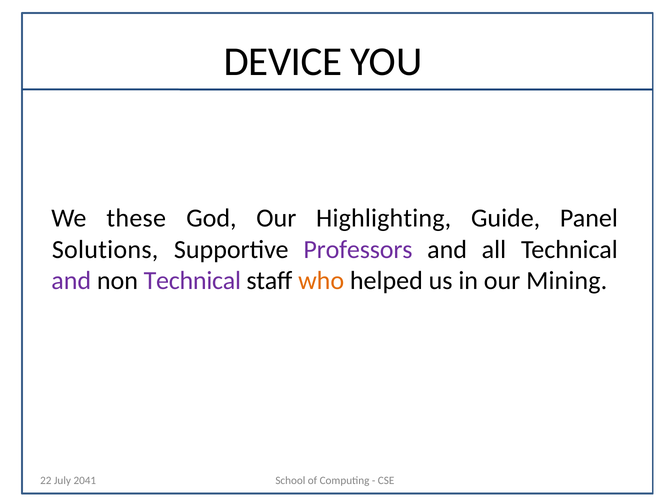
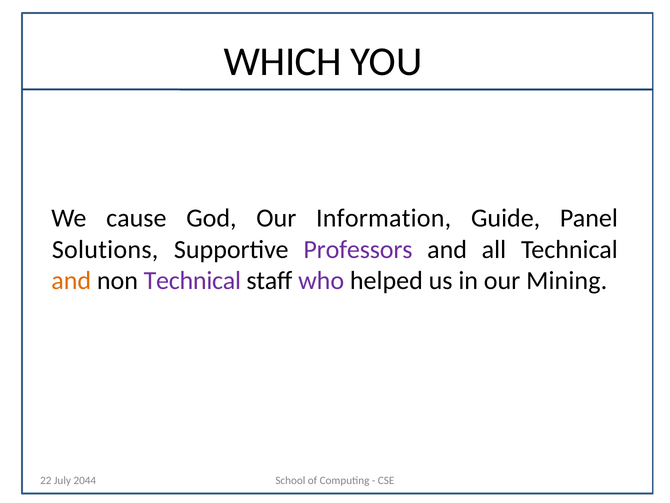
DEVICE: DEVICE -> WHICH
these: these -> cause
Highlighting: Highlighting -> Information
and at (71, 280) colour: purple -> orange
who colour: orange -> purple
2041: 2041 -> 2044
